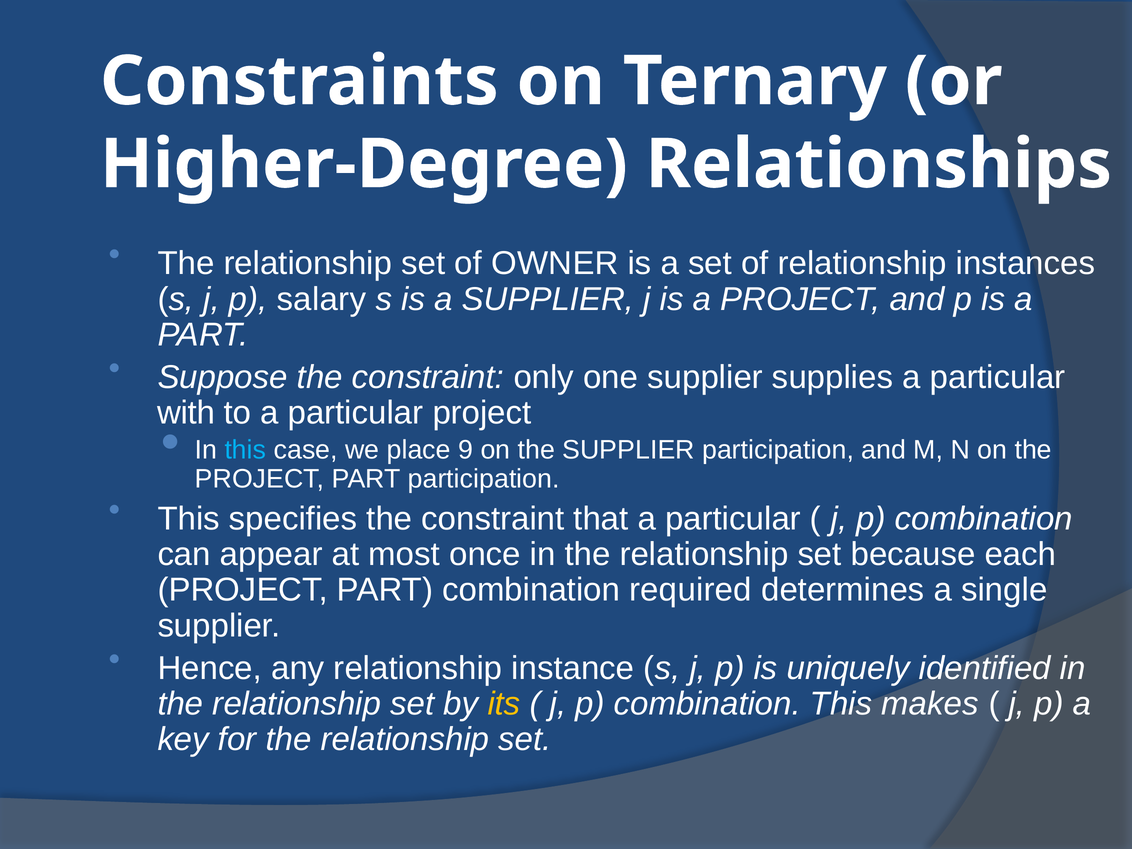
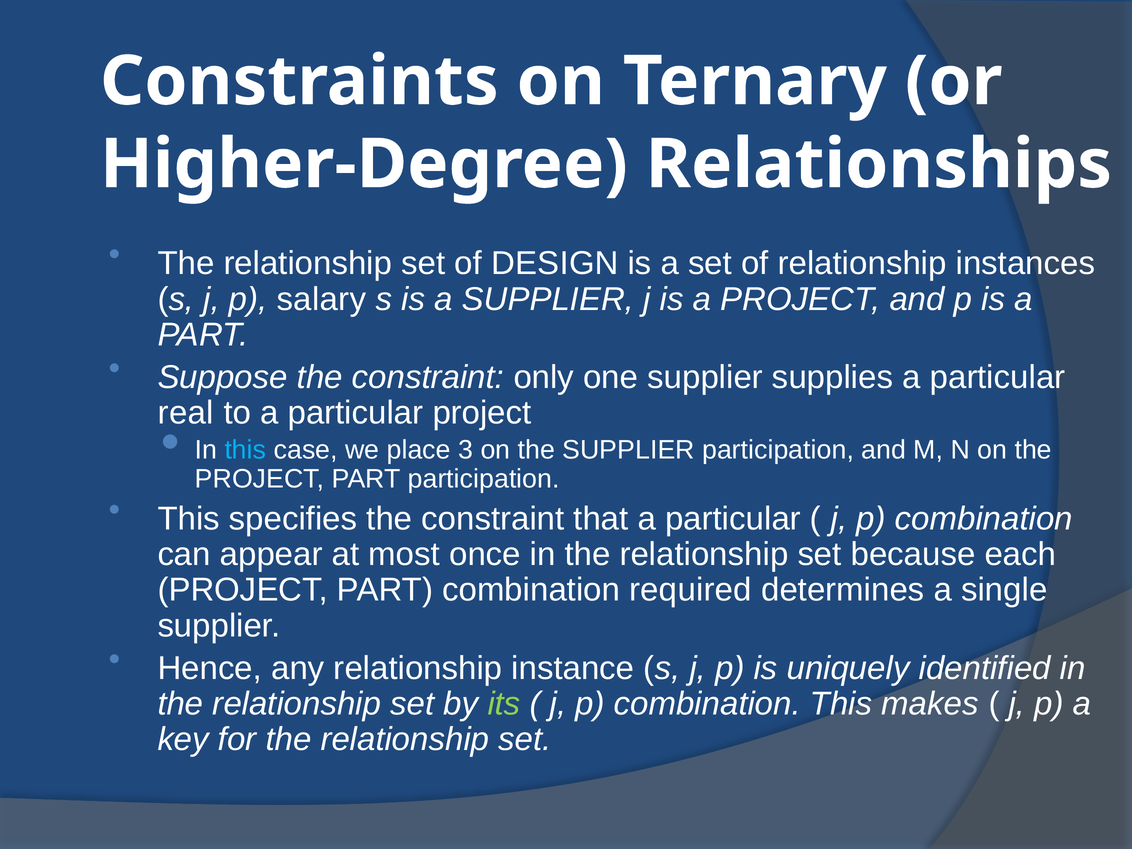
OWNER: OWNER -> DESIGN
with: with -> real
9: 9 -> 3
its colour: yellow -> light green
